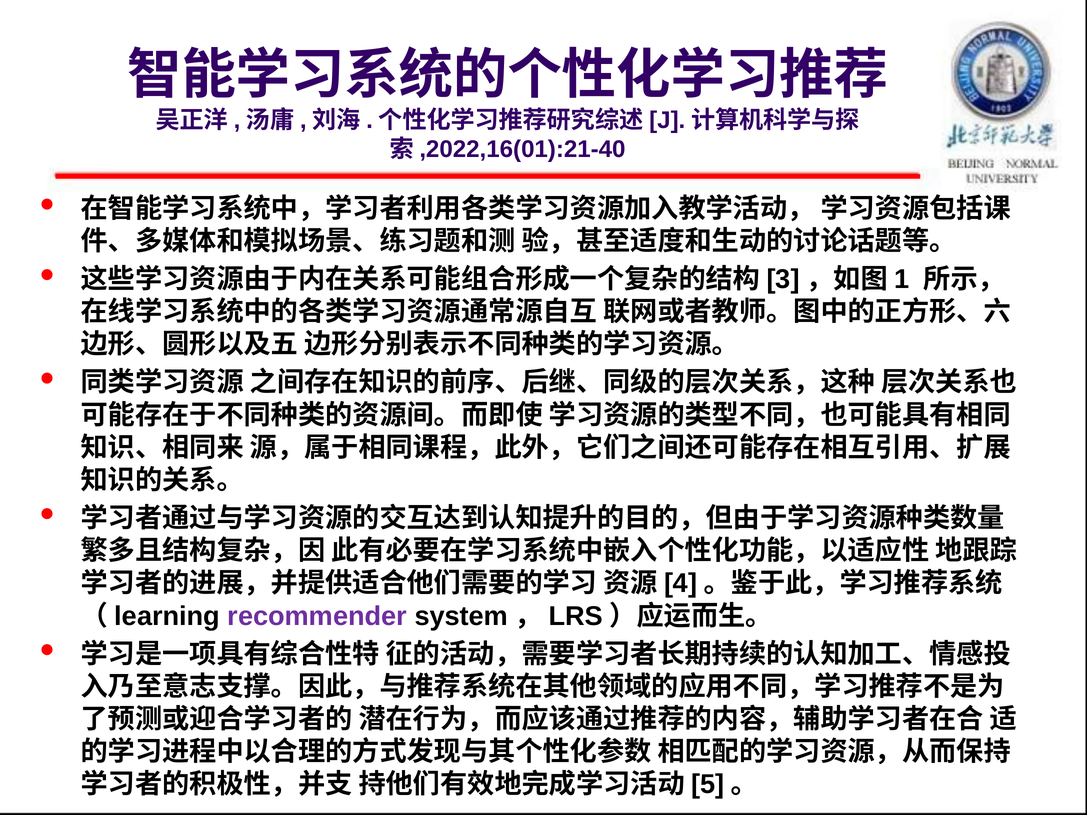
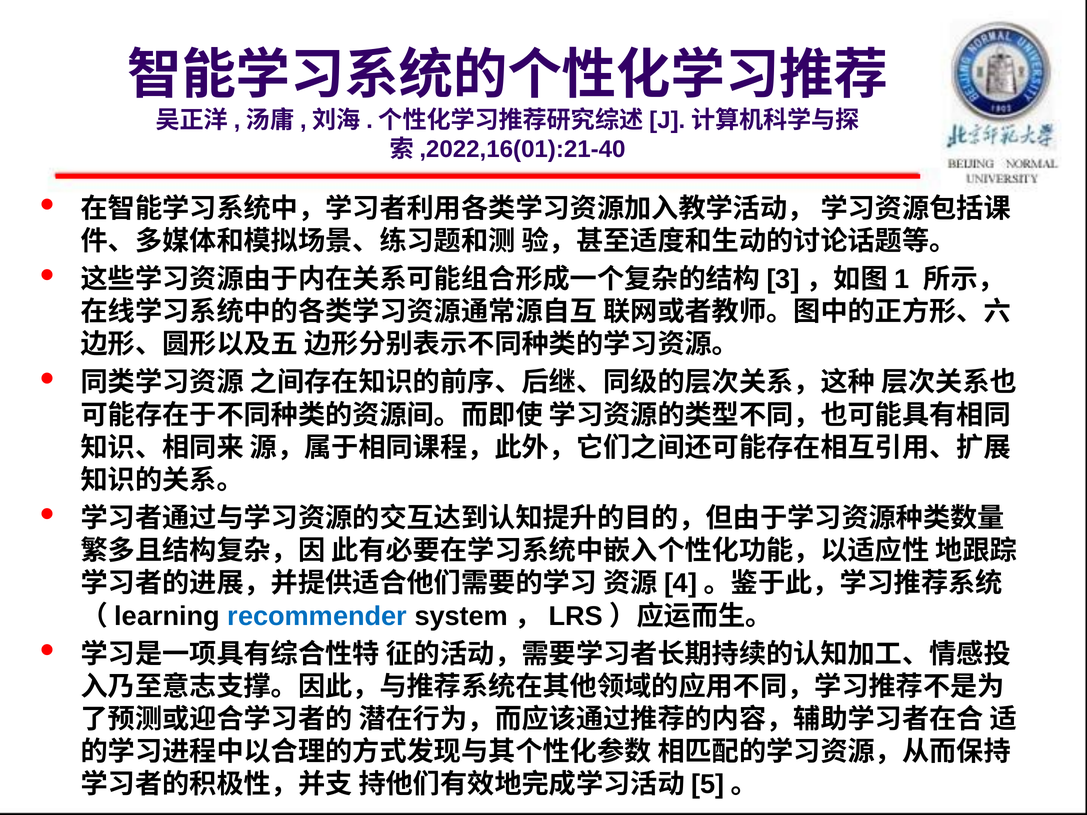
recommender colour: purple -> blue
